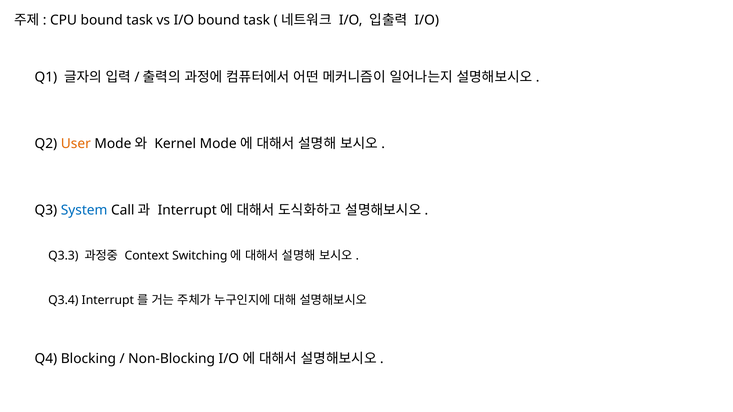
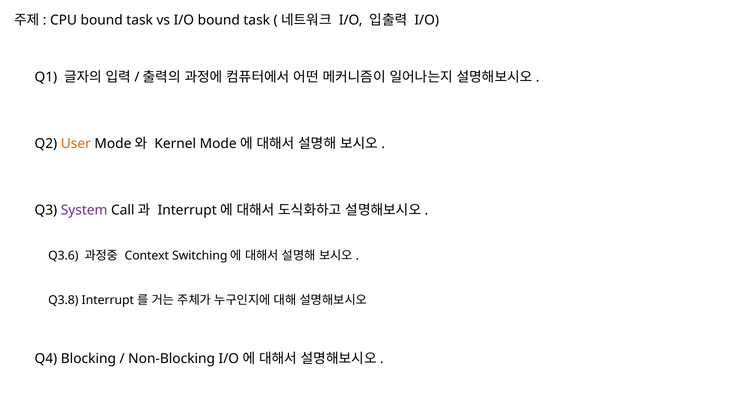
System colour: blue -> purple
Q3.3: Q3.3 -> Q3.6
Q3.4: Q3.4 -> Q3.8
